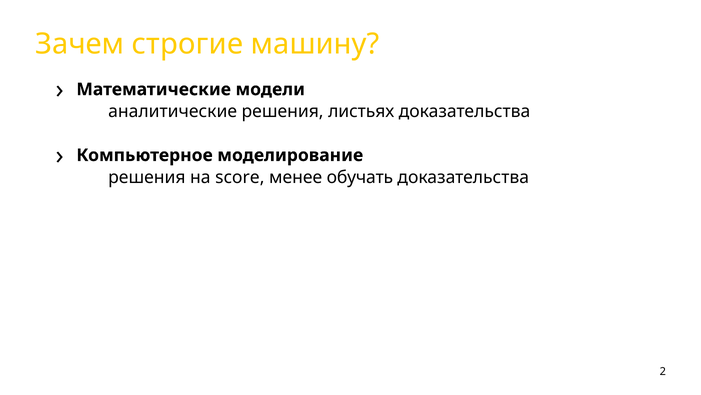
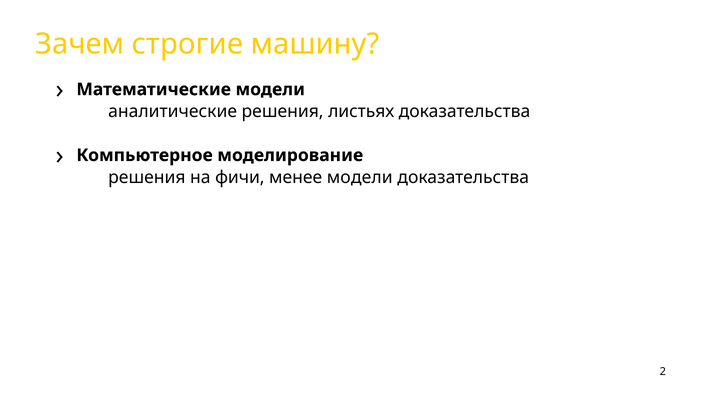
score: score -> фичи
менее обучать: обучать -> модели
